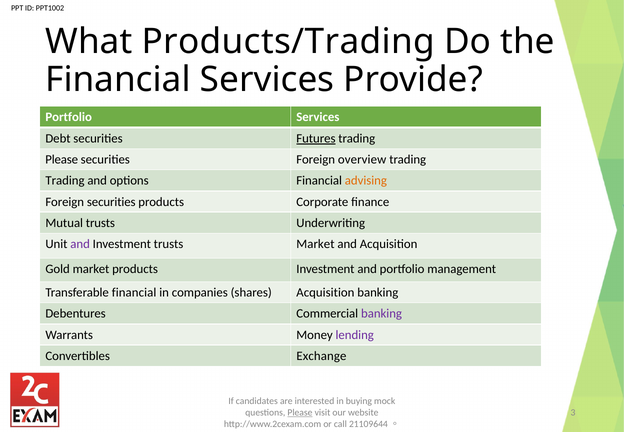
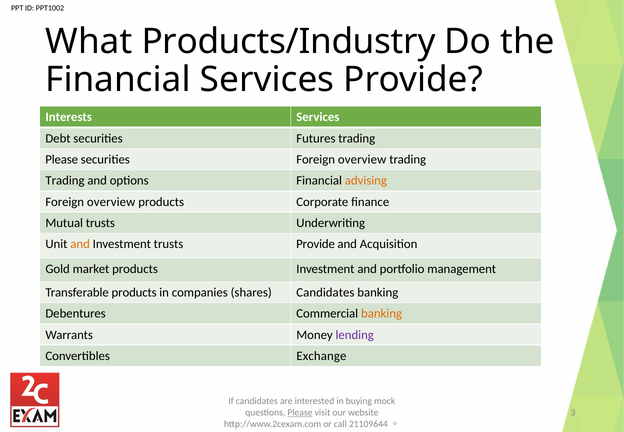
Products/Trading: Products/Trading -> Products/Industry
Portfolio at (69, 117): Portfolio -> Interests
Futures underline: present -> none
securities at (111, 202): securities -> overview
and at (80, 244) colour: purple -> orange
trusts Market: Market -> Provide
Transferable financial: financial -> products
shares Acquisition: Acquisition -> Candidates
banking at (382, 314) colour: purple -> orange
